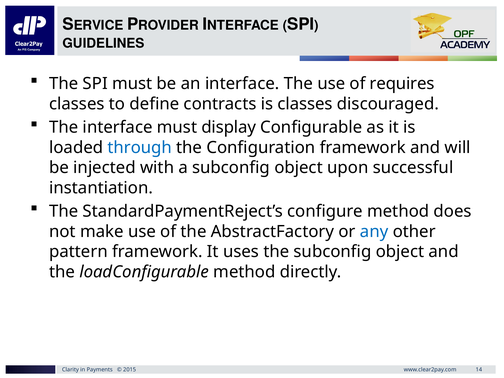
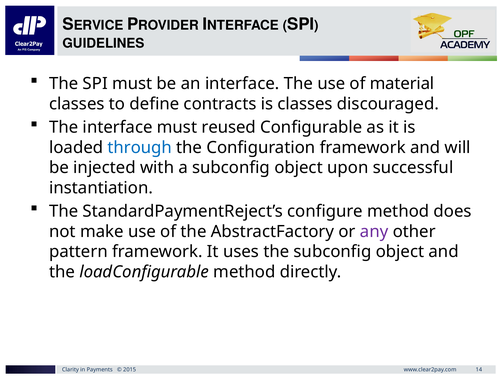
of requires: requires -> material
display: display -> reused
any colour: blue -> purple
